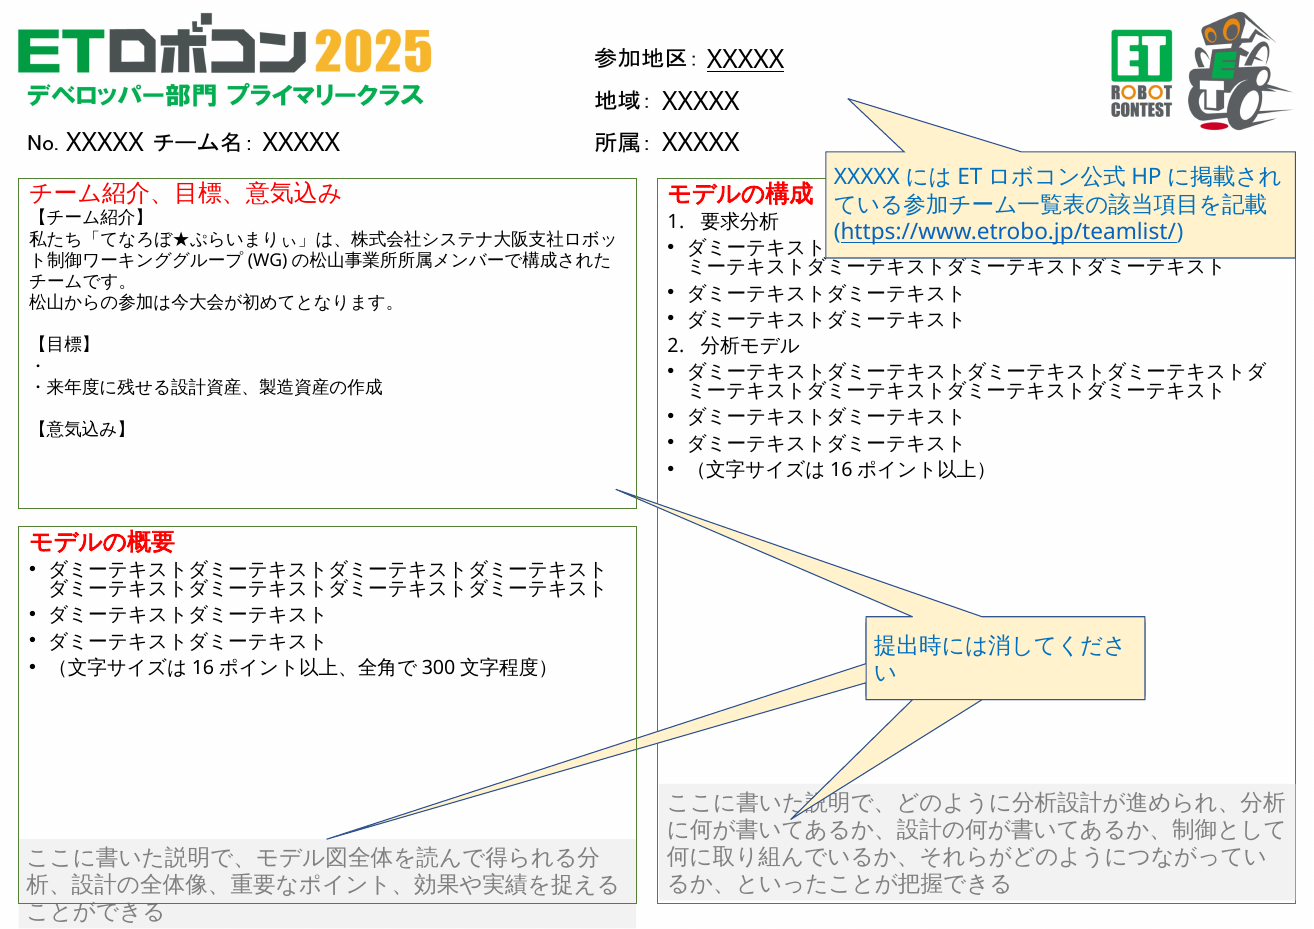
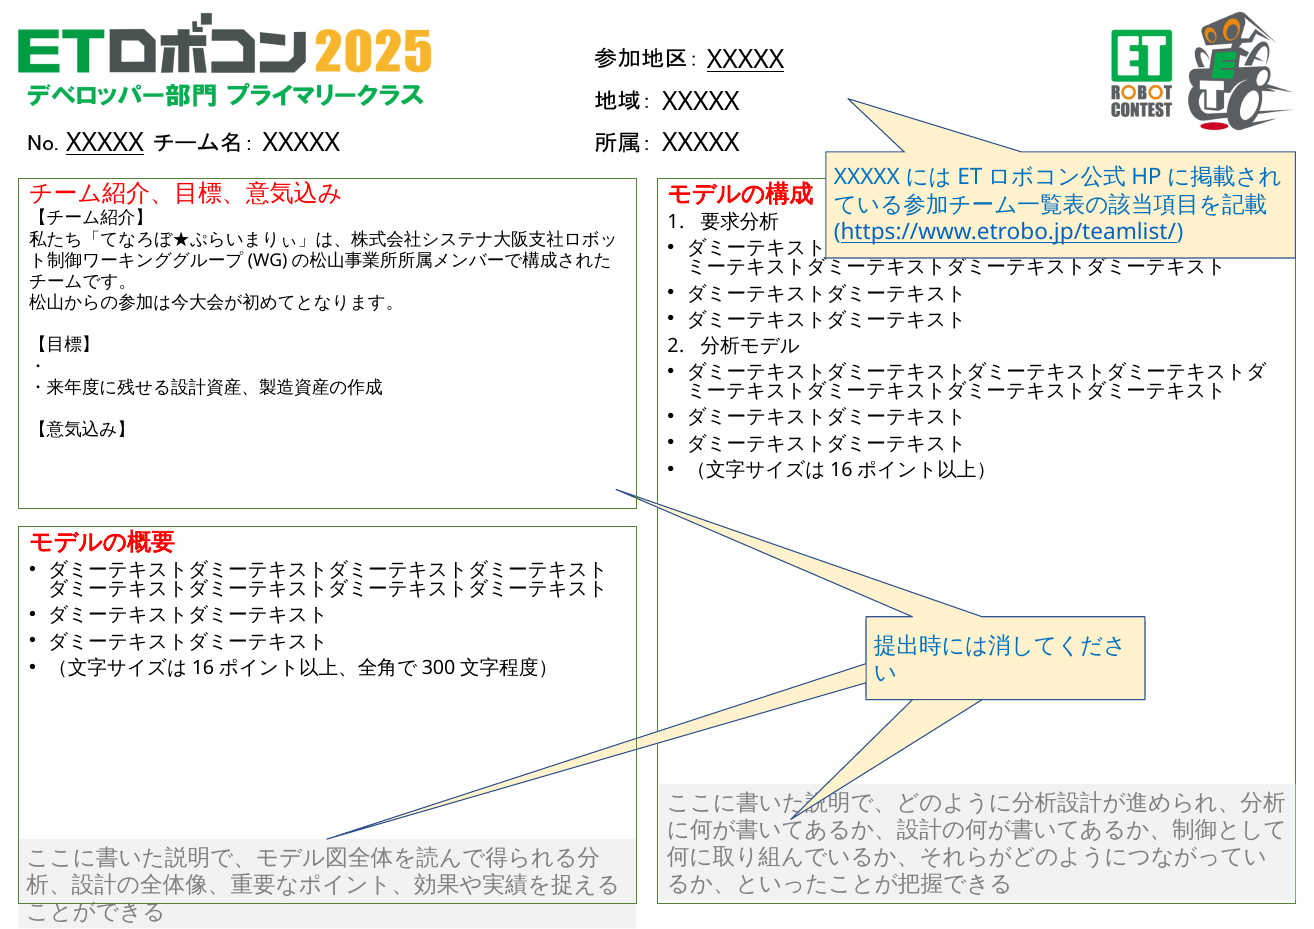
XXXXX at (105, 143) underline: none -> present
